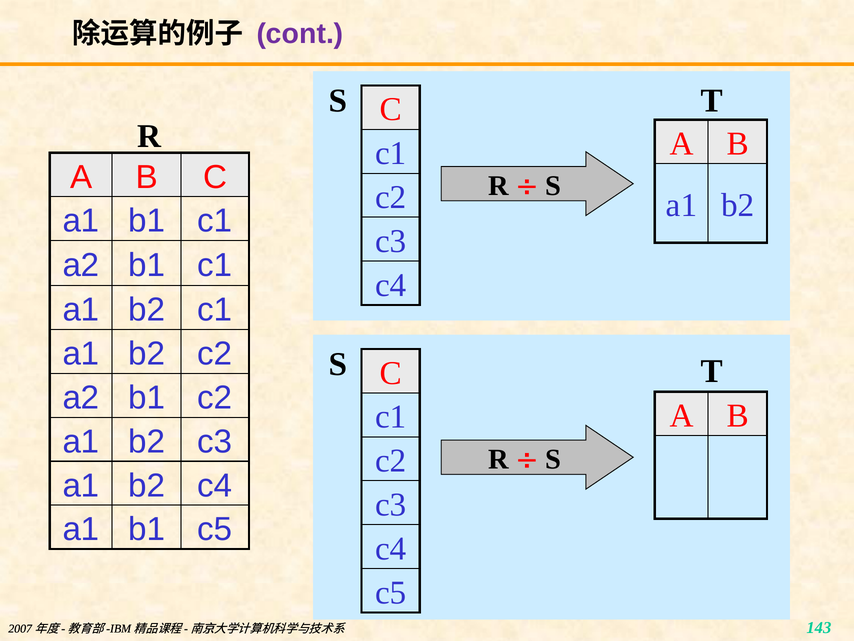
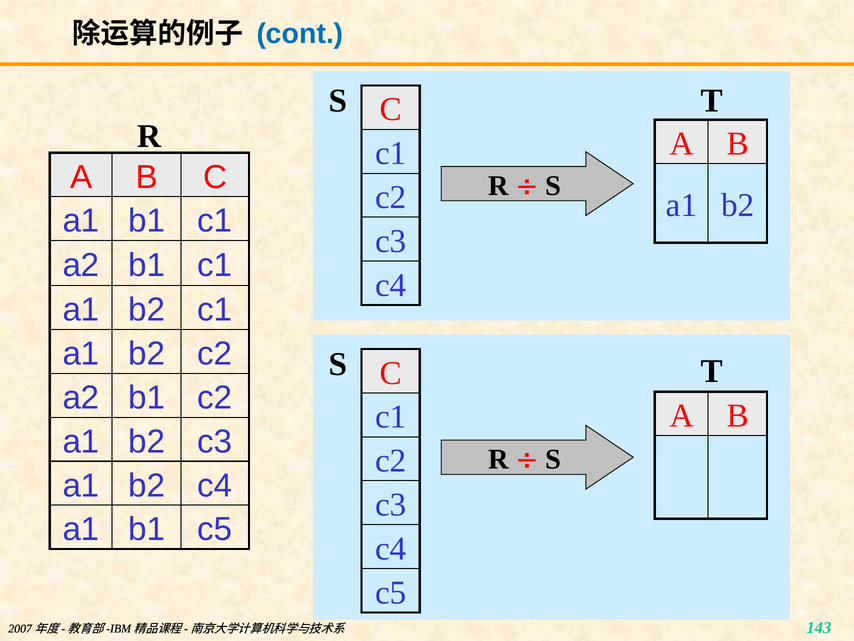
cont colour: purple -> blue
